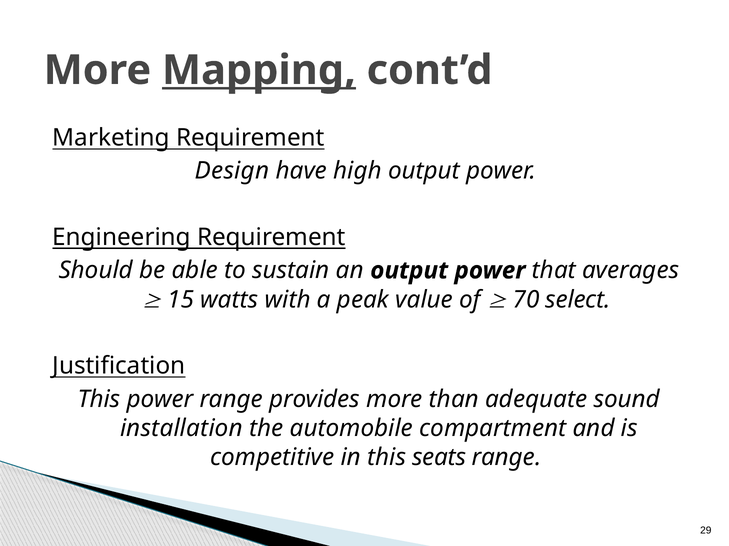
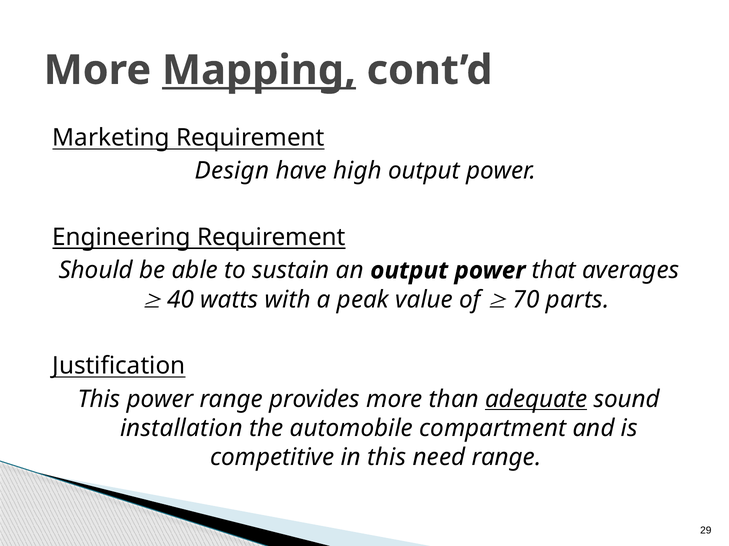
15: 15 -> 40
select: select -> parts
adequate underline: none -> present
seats: seats -> need
